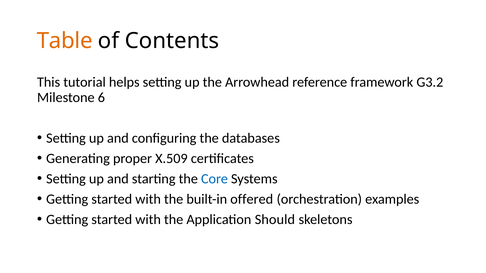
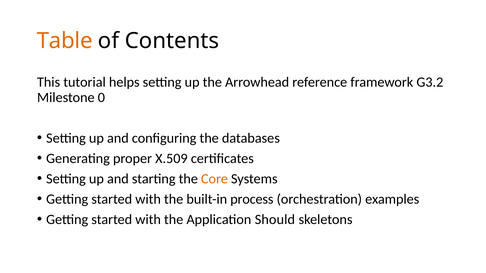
6: 6 -> 0
Core colour: blue -> orange
offered: offered -> process
